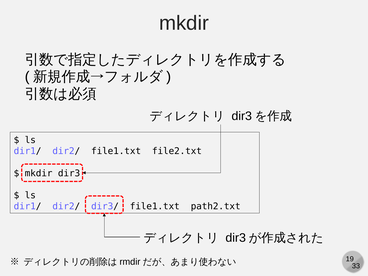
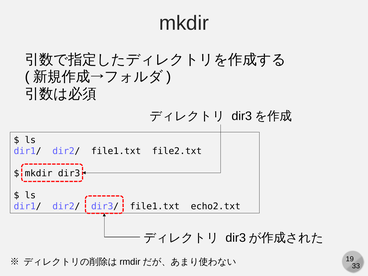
path2.txt: path2.txt -> echo2.txt
